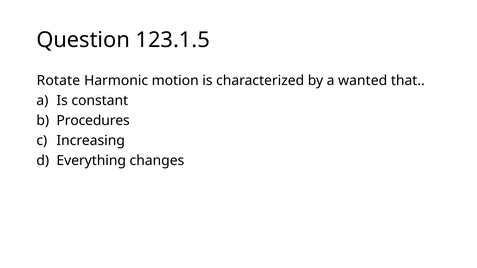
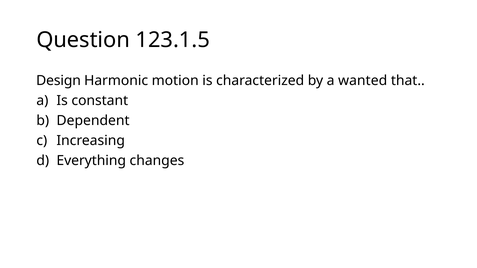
Rotate: Rotate -> Design
Procedures: Procedures -> Dependent
